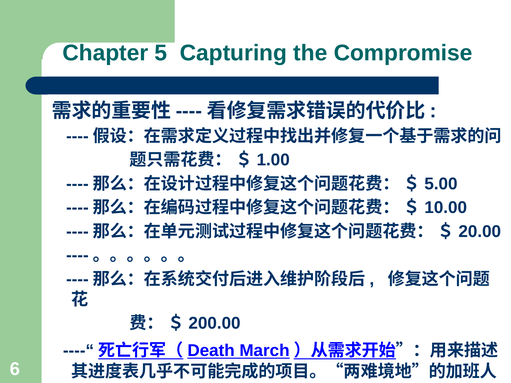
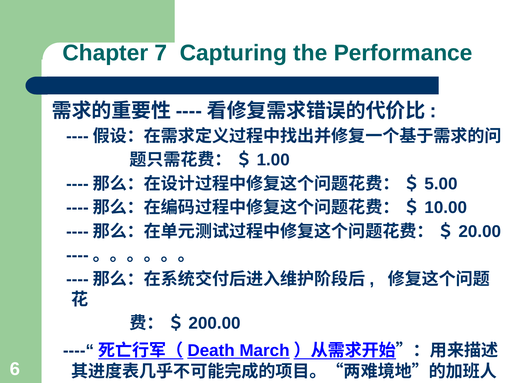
5: 5 -> 7
Compromise: Compromise -> Performance
